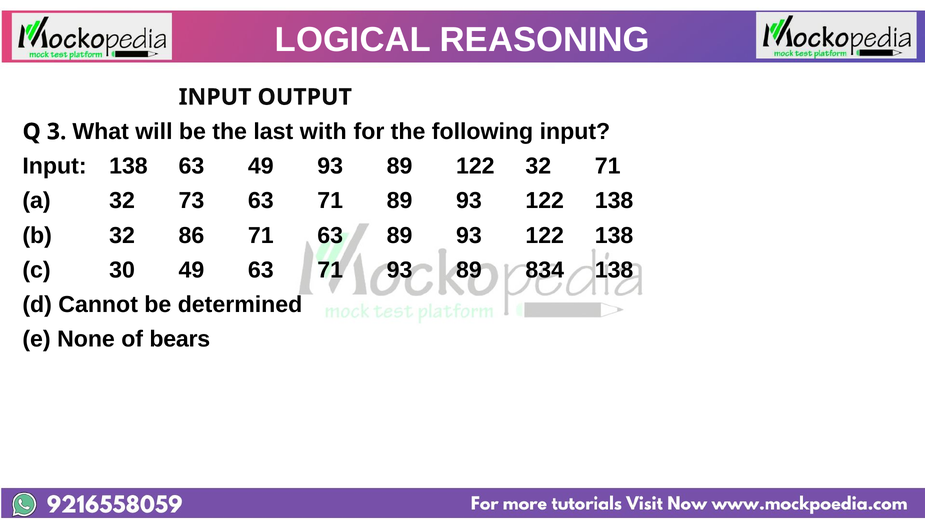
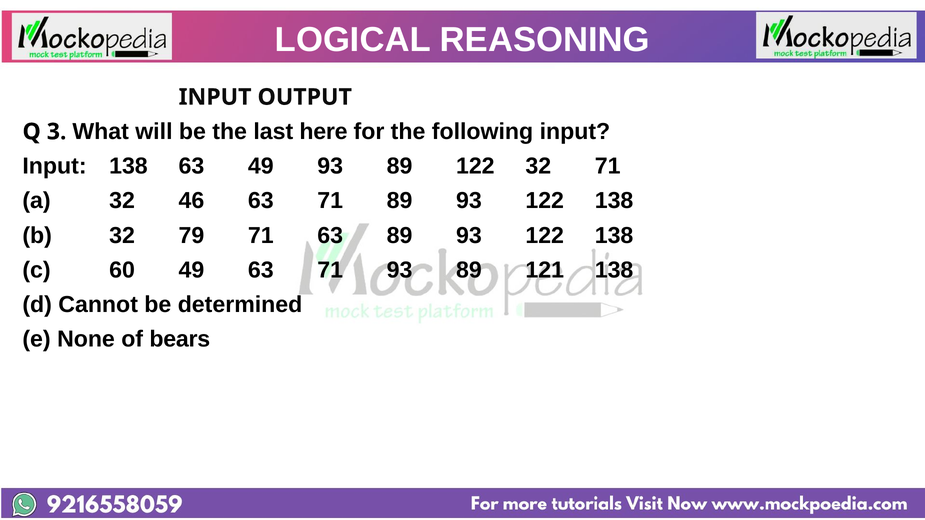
with: with -> here
73: 73 -> 46
86: 86 -> 79
30: 30 -> 60
834: 834 -> 121
